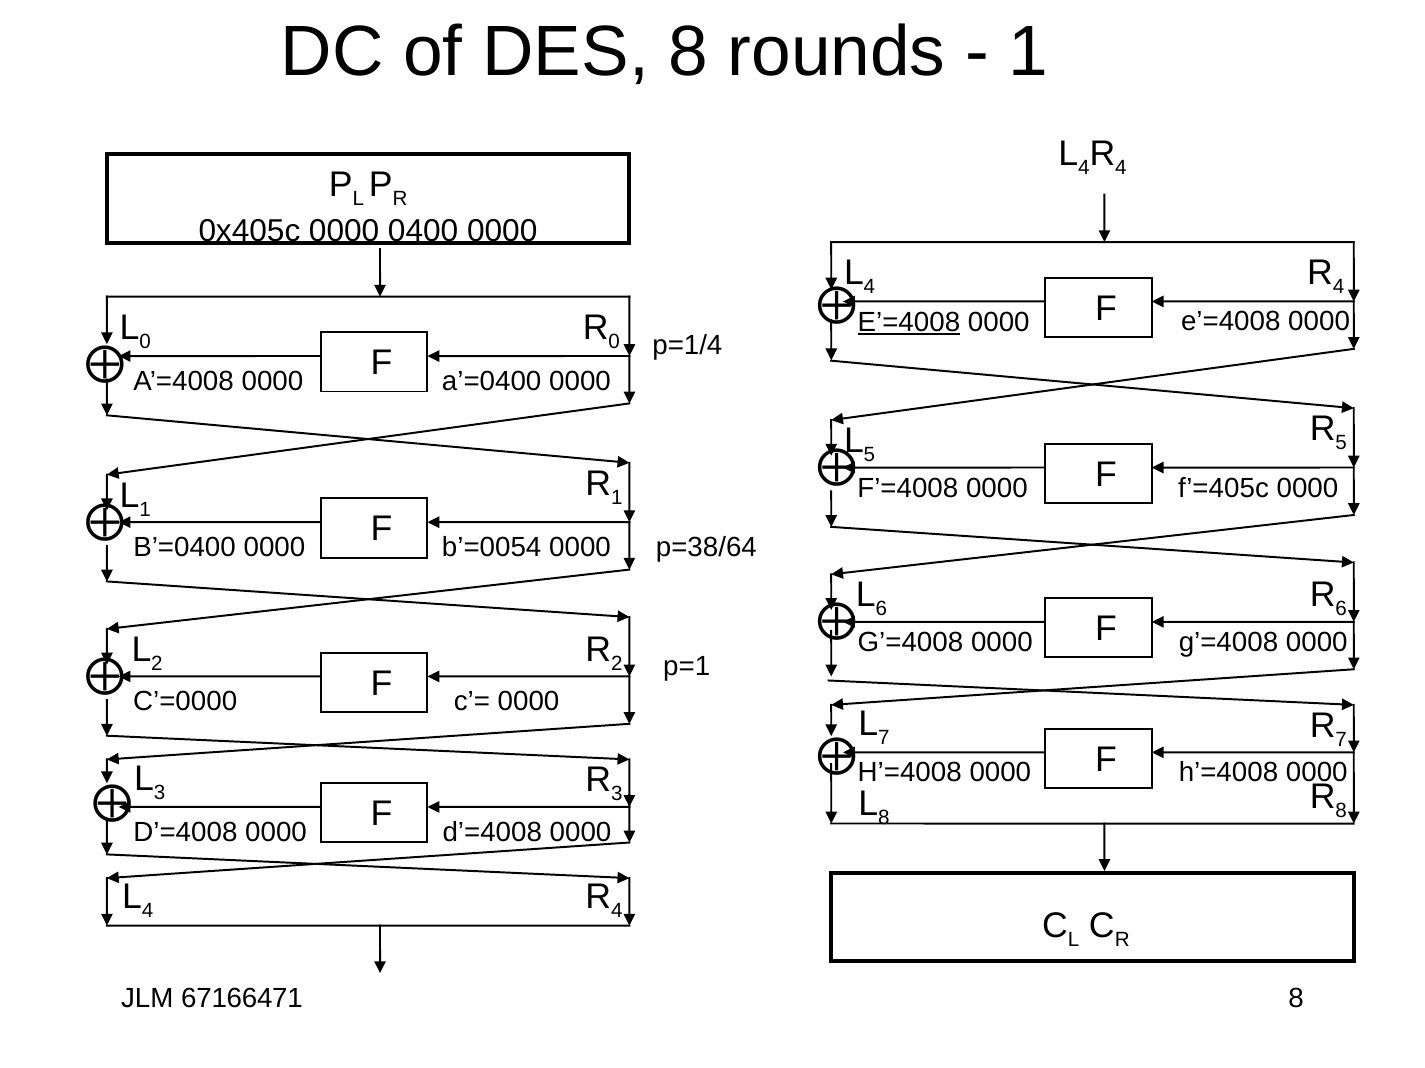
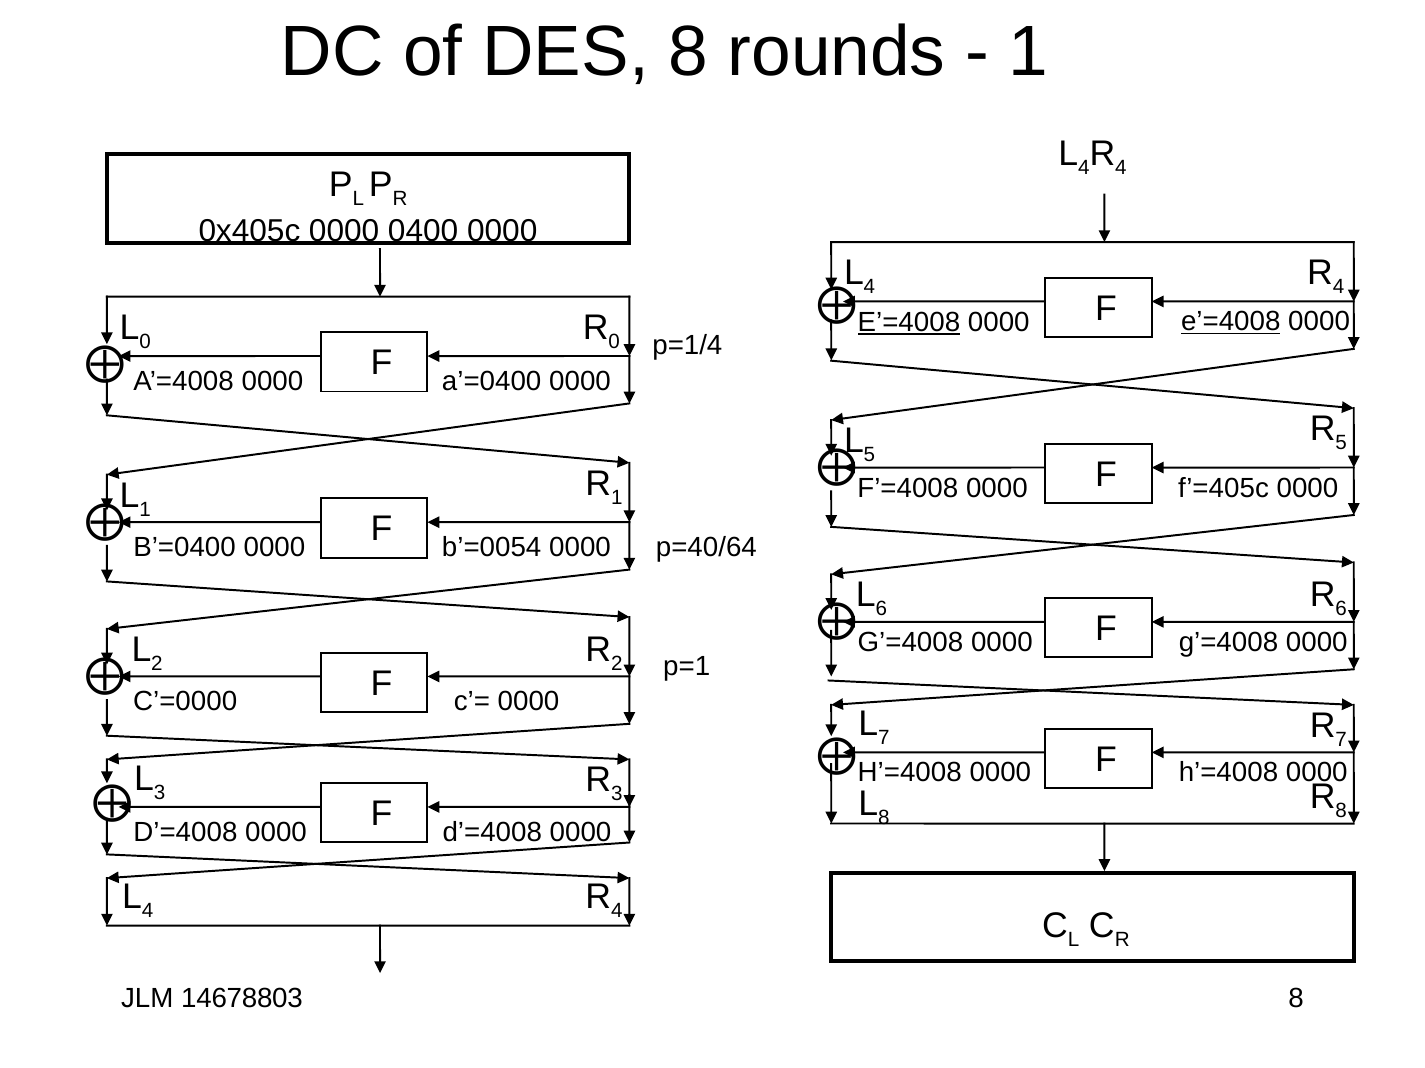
e’=4008 at (1231, 322) underline: none -> present
p=38/64: p=38/64 -> p=40/64
67166471: 67166471 -> 14678803
